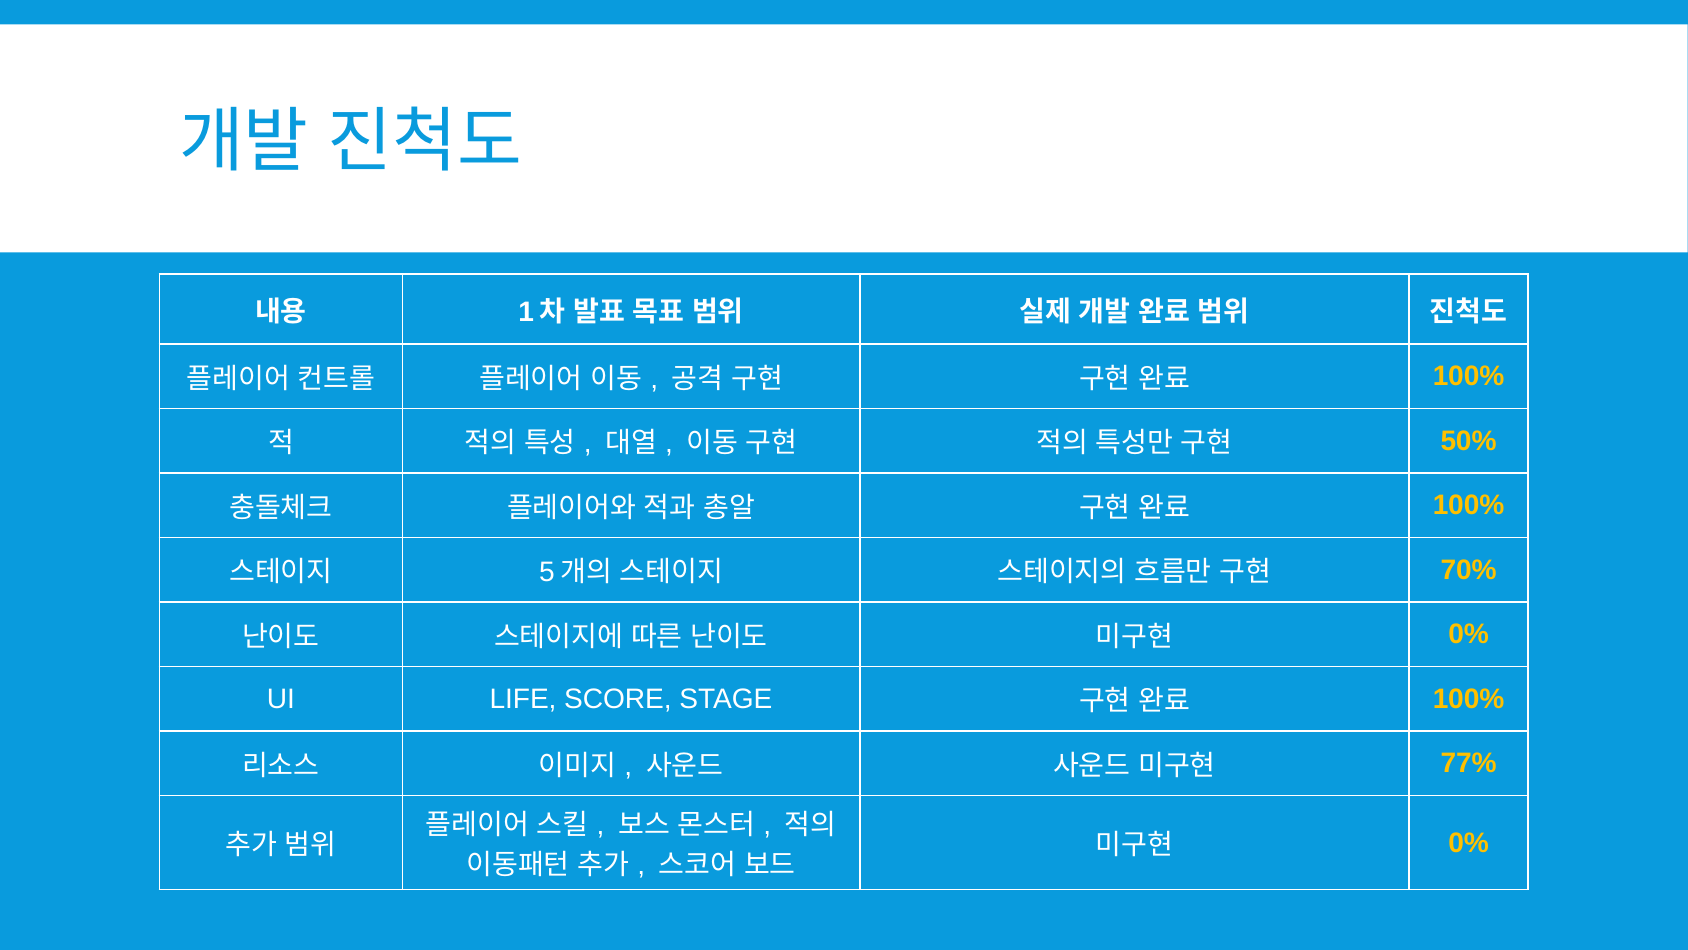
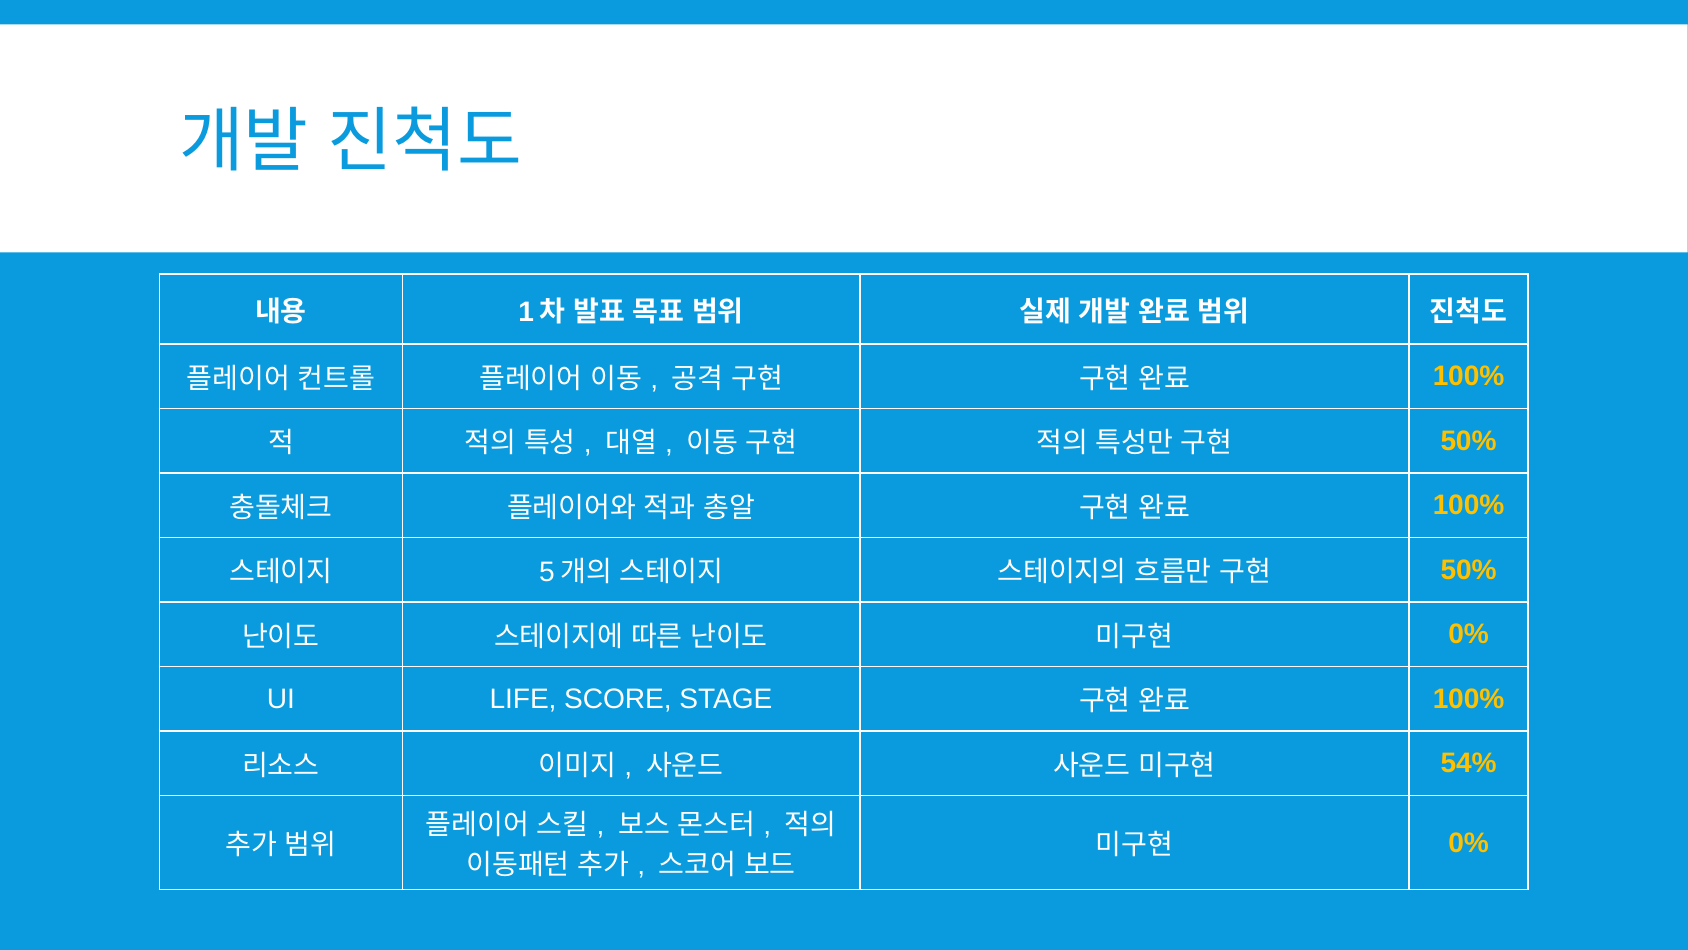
70% at (1469, 570): 70% -> 50%
77%: 77% -> 54%
